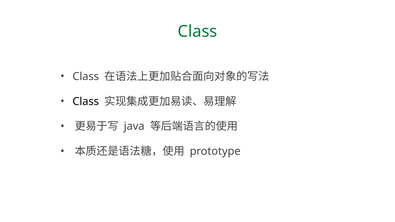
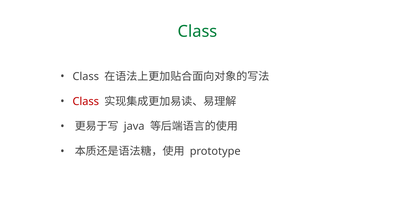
Class at (86, 101) colour: black -> red
